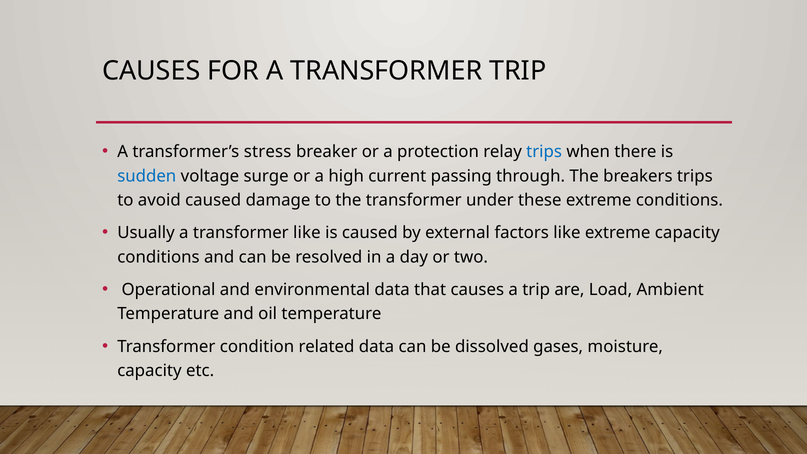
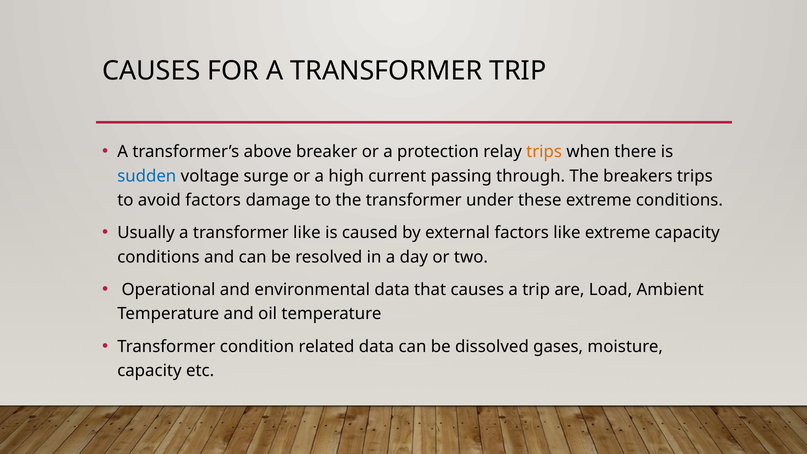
stress: stress -> above
trips at (544, 152) colour: blue -> orange
avoid caused: caused -> factors
